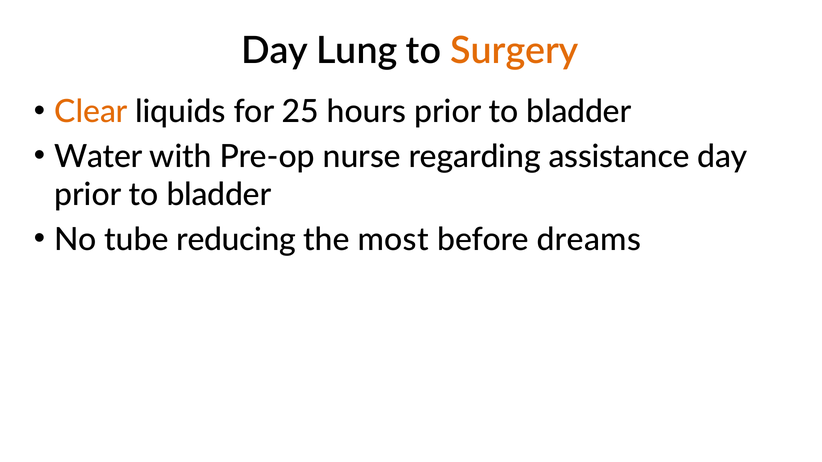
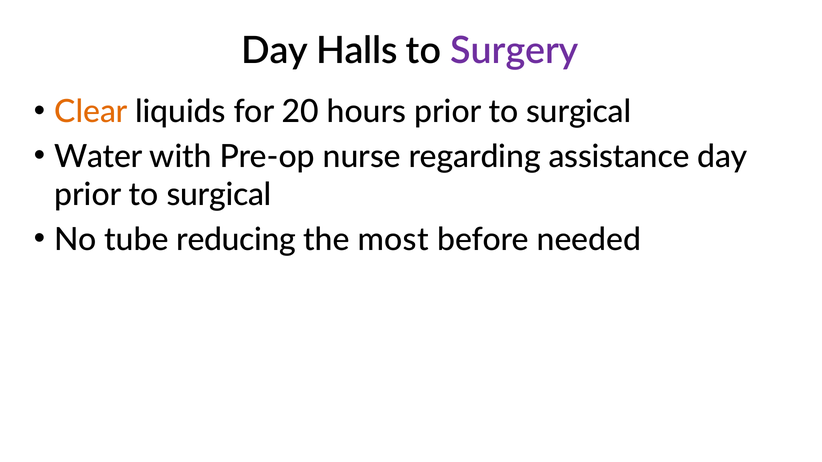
Lung: Lung -> Halls
Surgery colour: orange -> purple
25: 25 -> 20
hours prior to bladder: bladder -> surgical
bladder at (219, 195): bladder -> surgical
dreams: dreams -> needed
